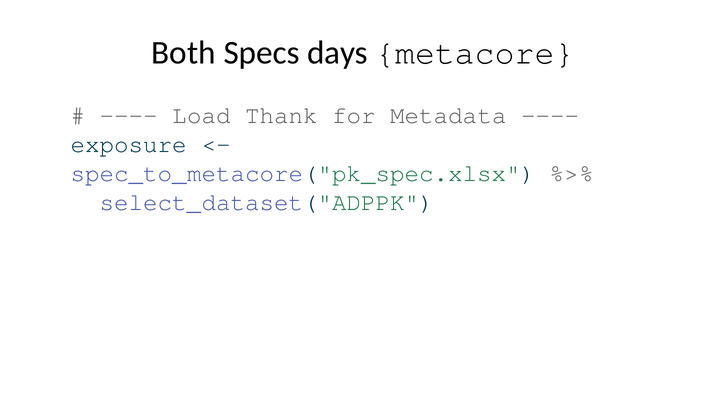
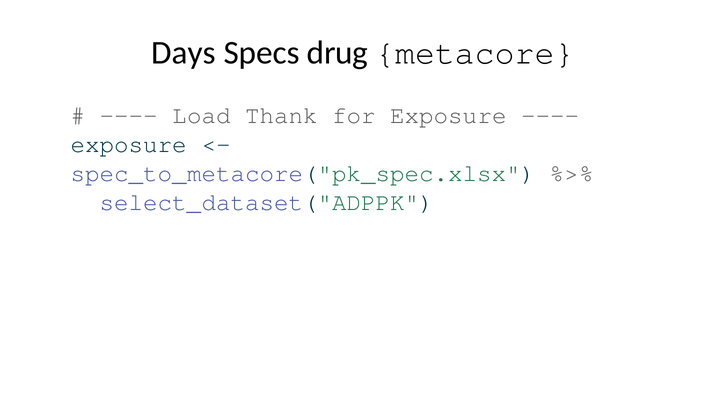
Both: Both -> Days
days: days -> drug
for Metadata: Metadata -> Exposure
